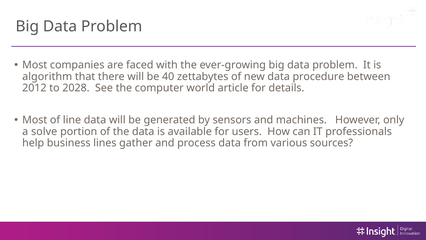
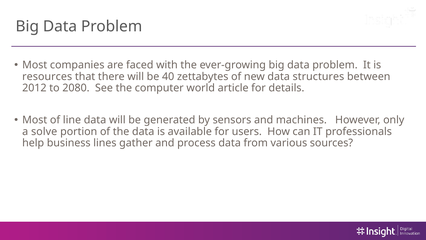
algorithm: algorithm -> resources
procedure: procedure -> structures
2028: 2028 -> 2080
